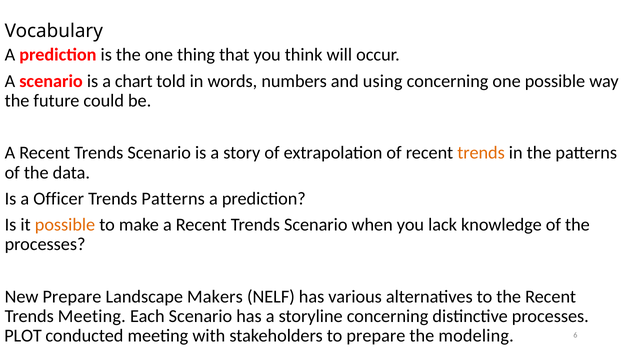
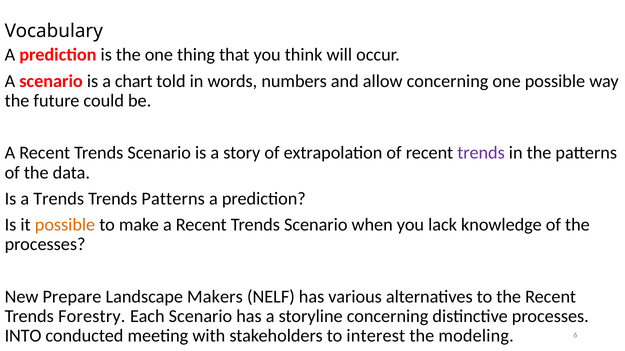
using: using -> allow
trends at (481, 153) colour: orange -> purple
a Officer: Officer -> Trends
Trends Meeting: Meeting -> Forestry
PLOT: PLOT -> INTO
to prepare: prepare -> interest
